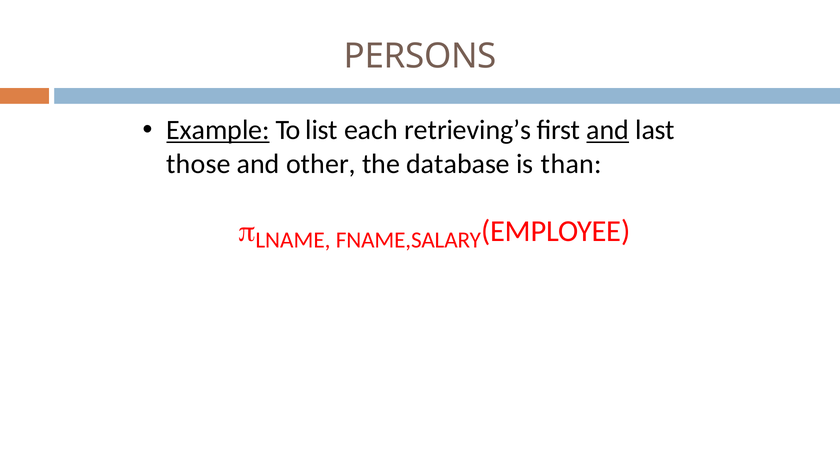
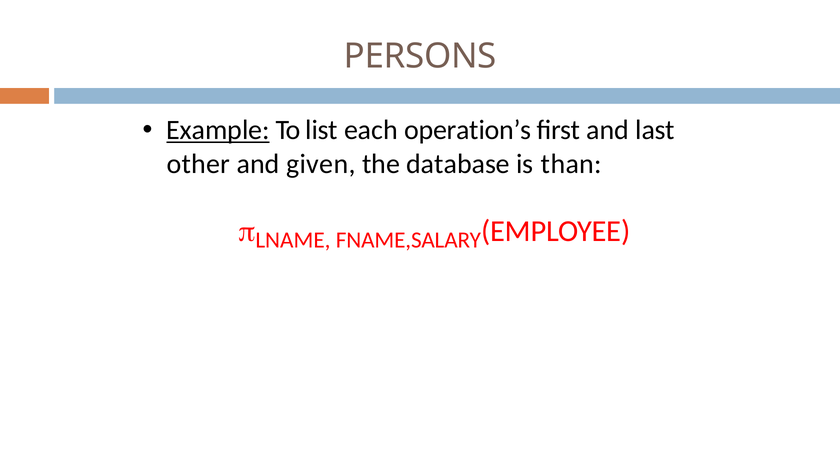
retrieving’s: retrieving’s -> operation’s
and at (608, 130) underline: present -> none
those: those -> other
other: other -> given
